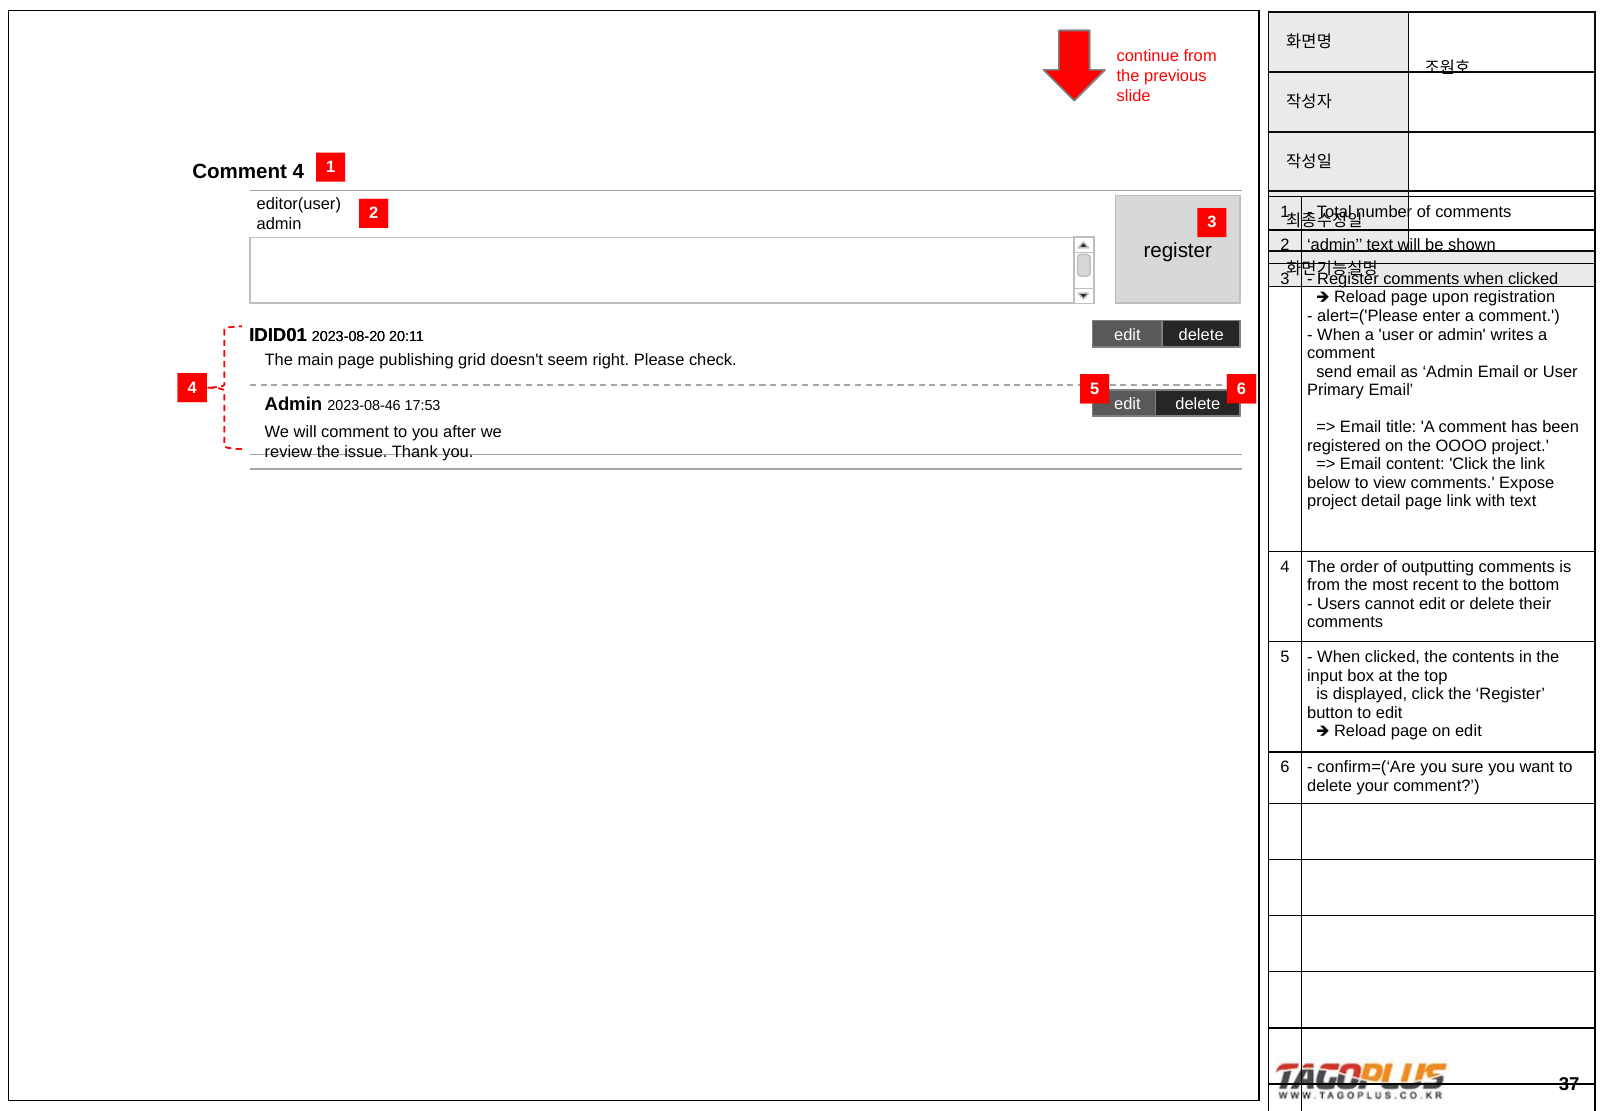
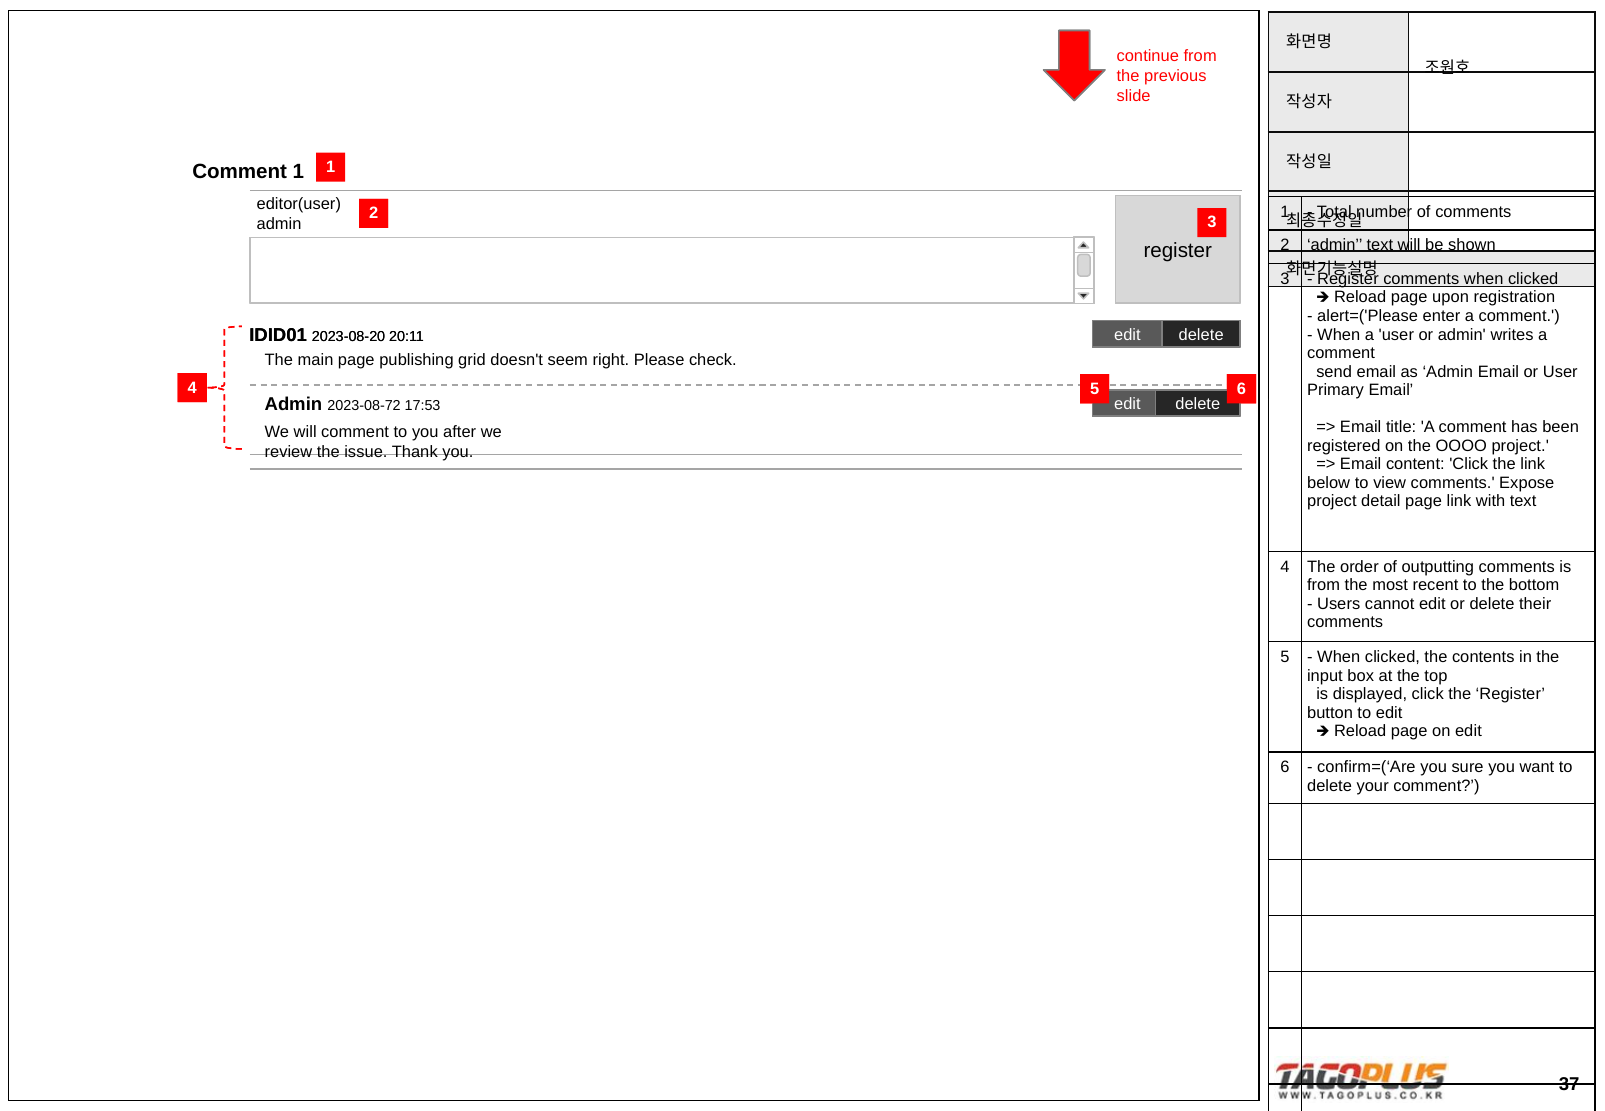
Comment 4: 4 -> 1
2023-08-46: 2023-08-46 -> 2023-08-72
